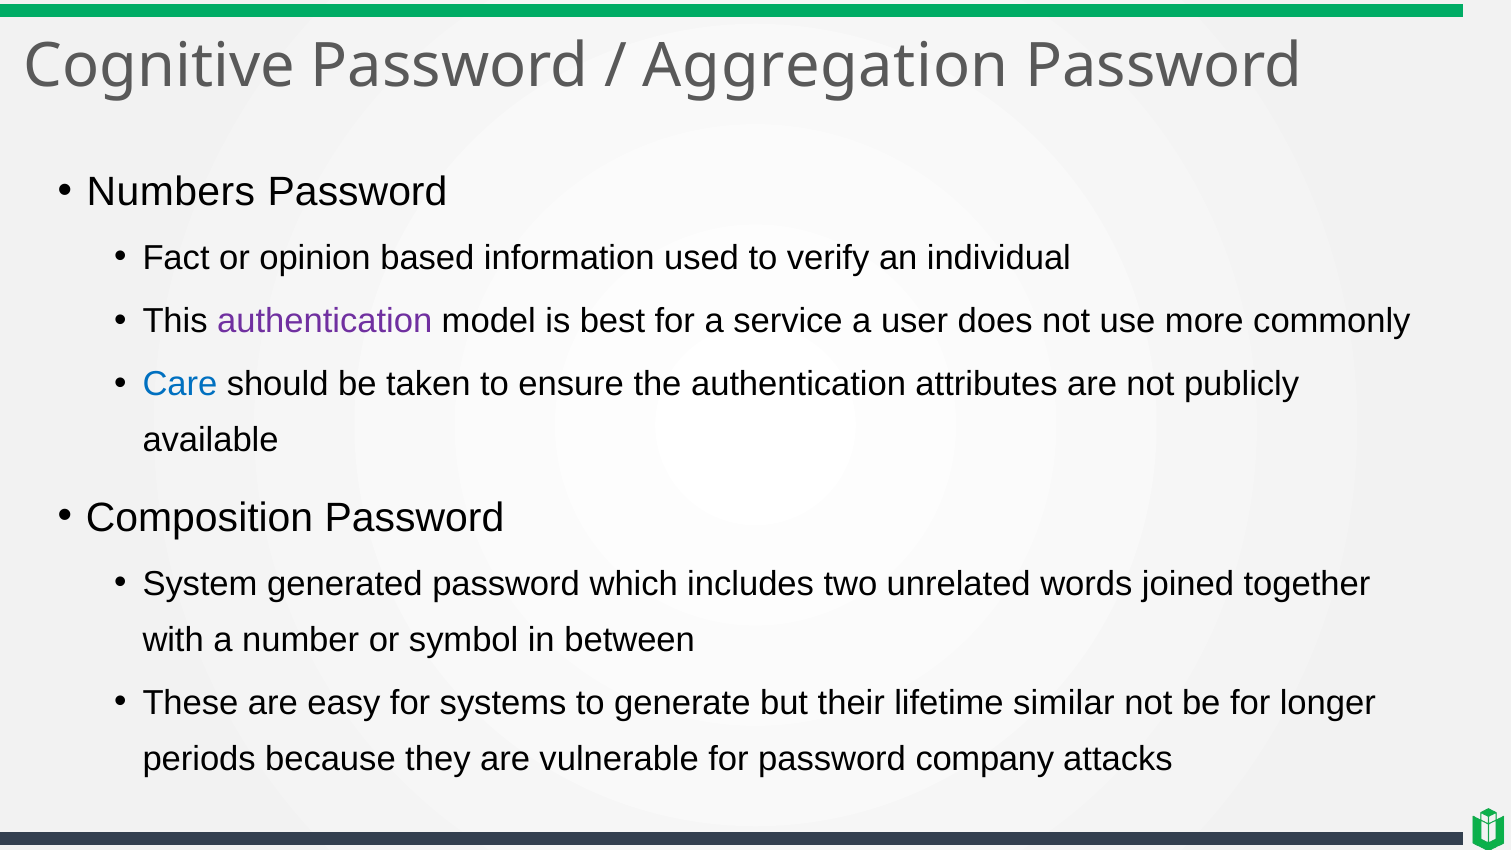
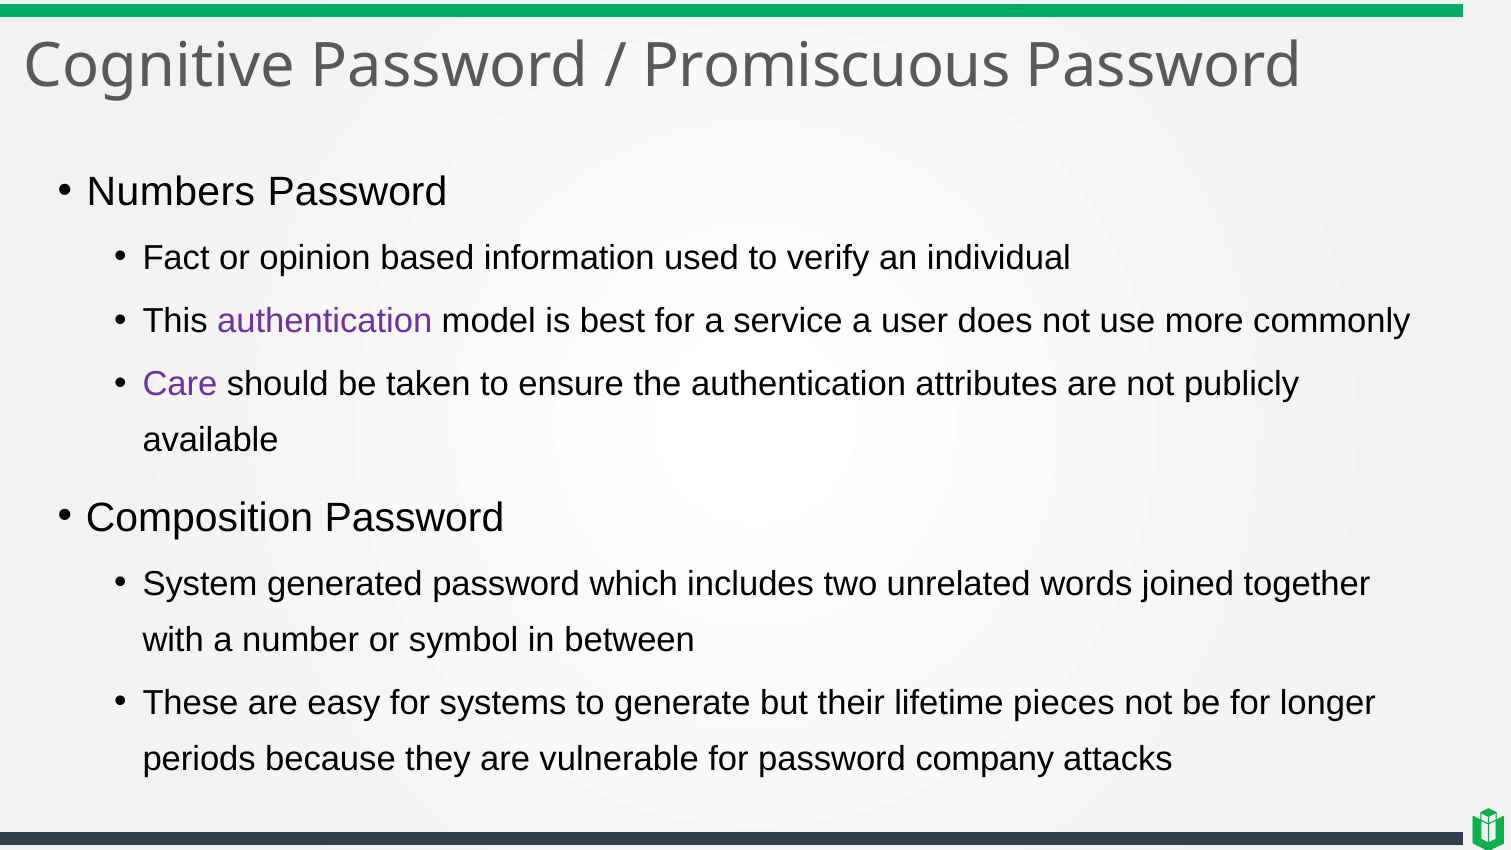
Aggregation: Aggregation -> Promiscuous
Care colour: blue -> purple
similar: similar -> pieces
